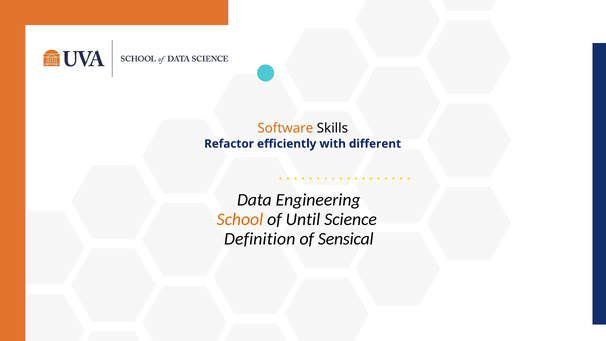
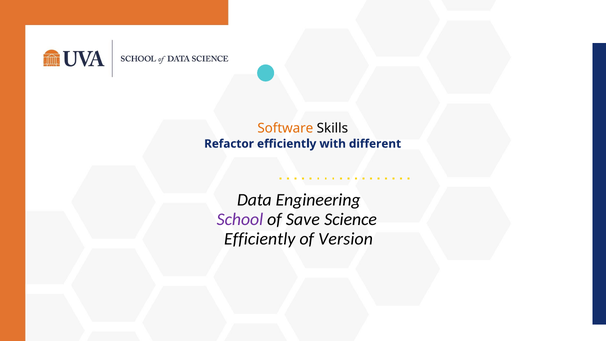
School colour: orange -> purple
Until: Until -> Save
Definition at (260, 239): Definition -> Efficiently
Sensical: Sensical -> Version
